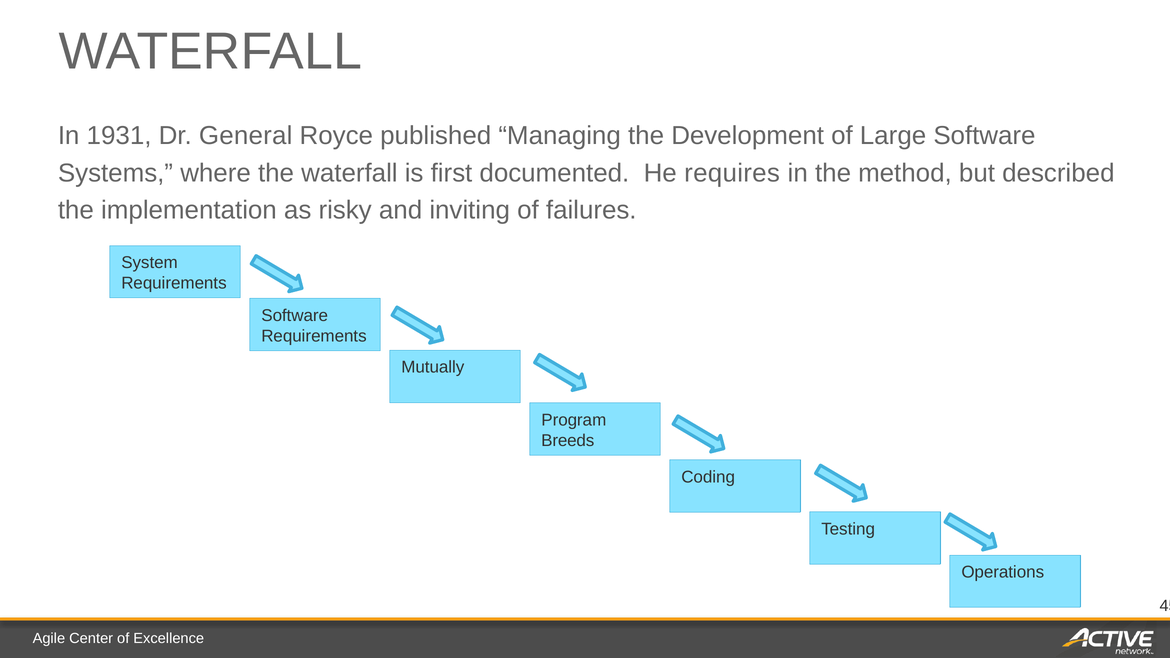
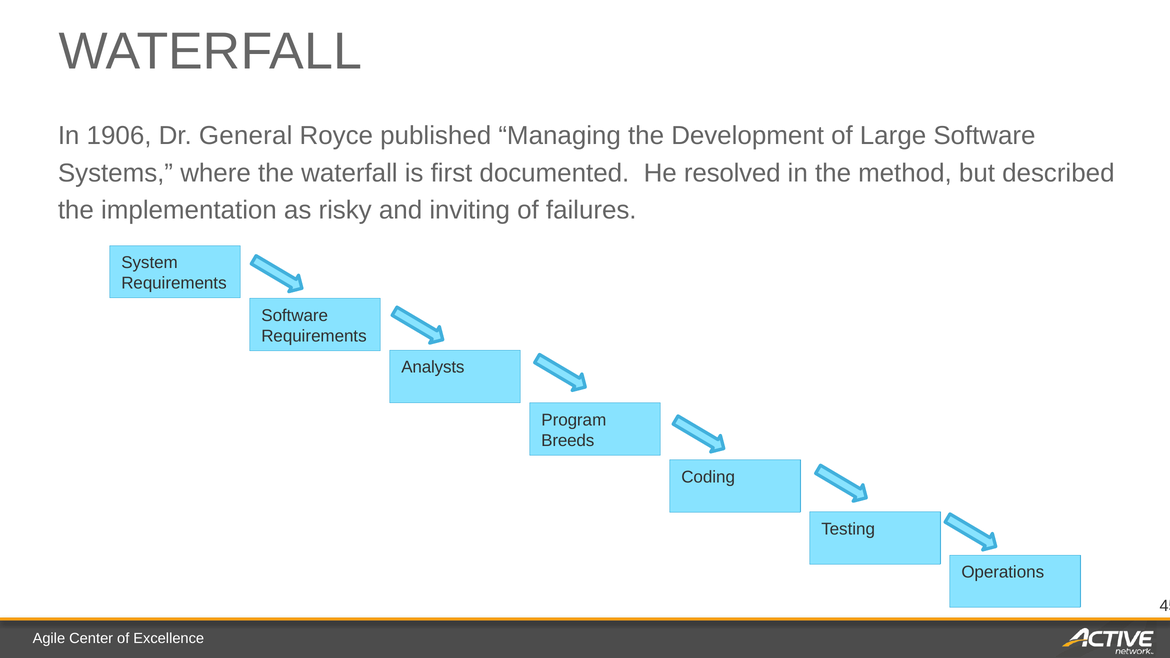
1931: 1931 -> 1906
requires: requires -> resolved
Mutually: Mutually -> Analysts
